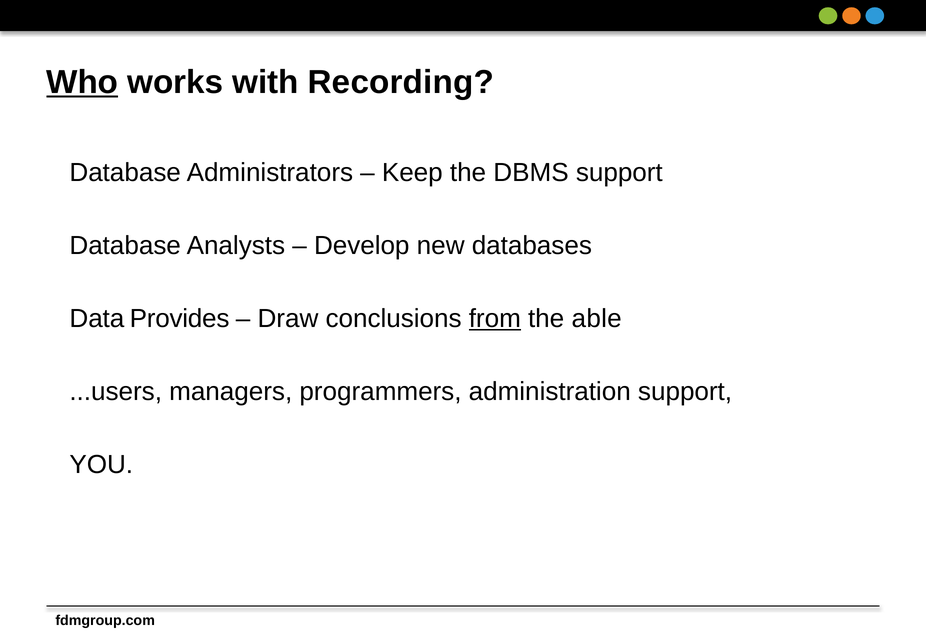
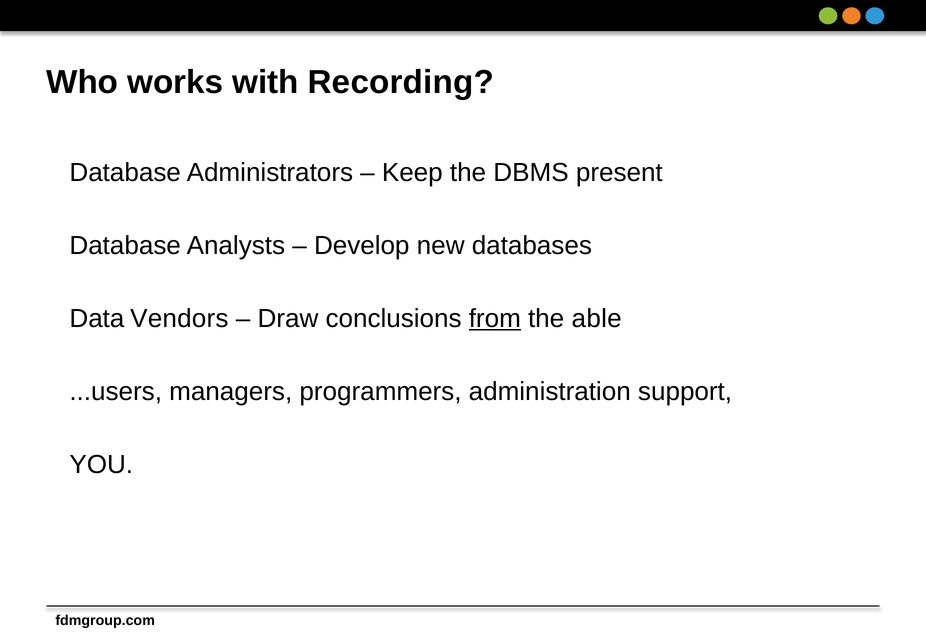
Who underline: present -> none
DBMS support: support -> present
Provides: Provides -> Vendors
